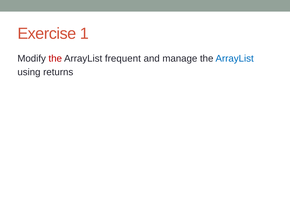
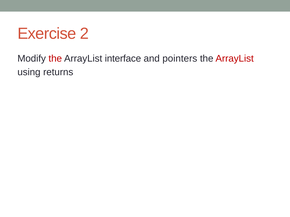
1: 1 -> 2
frequent: frequent -> interface
manage: manage -> pointers
ArrayList at (235, 59) colour: blue -> red
